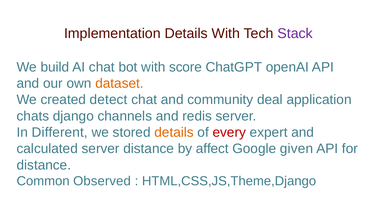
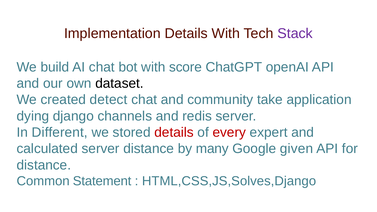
dataset colour: orange -> black
deal: deal -> take
chats: chats -> dying
details at (174, 132) colour: orange -> red
affect: affect -> many
Observed: Observed -> Statement
HTML,CSS,JS,Theme,Django: HTML,CSS,JS,Theme,Django -> HTML,CSS,JS,Solves,Django
